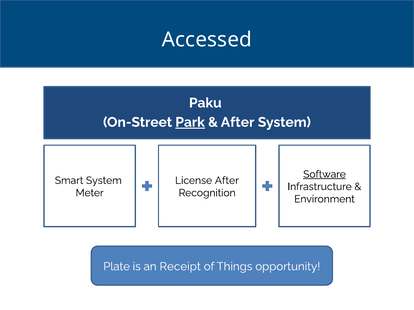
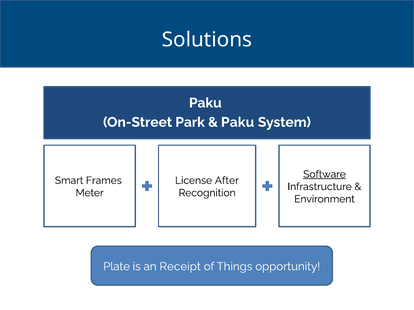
Accessed: Accessed -> Solutions
Park underline: present -> none
After at (238, 122): After -> Paku
Smart System: System -> Frames
